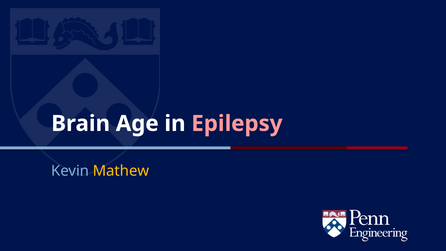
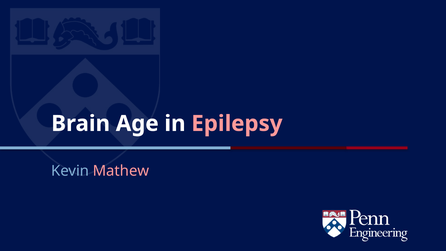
Mathew colour: yellow -> pink
